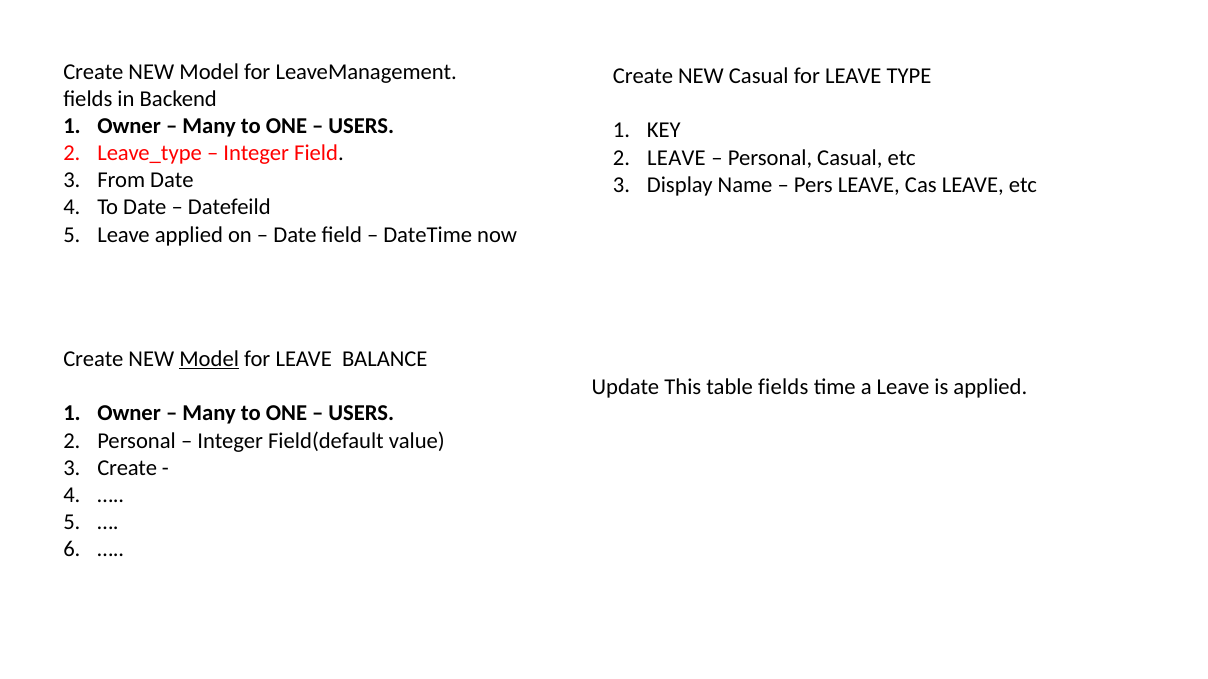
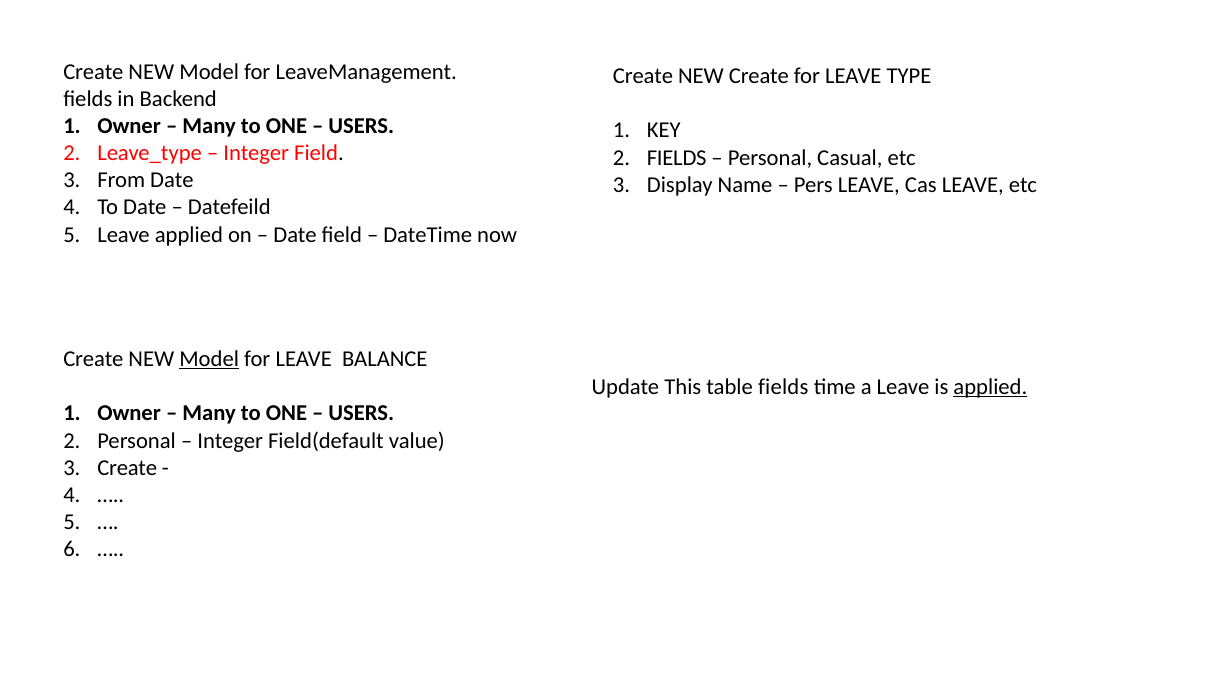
NEW Casual: Casual -> Create
LEAVE at (676, 158): LEAVE -> FIELDS
applied at (990, 387) underline: none -> present
